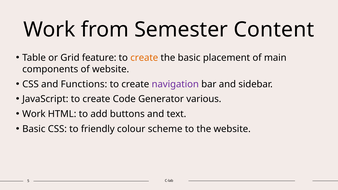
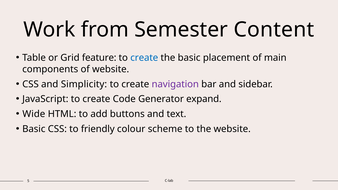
create at (144, 58) colour: orange -> blue
Functions: Functions -> Simplicity
various: various -> expand
Work at (34, 114): Work -> Wide
